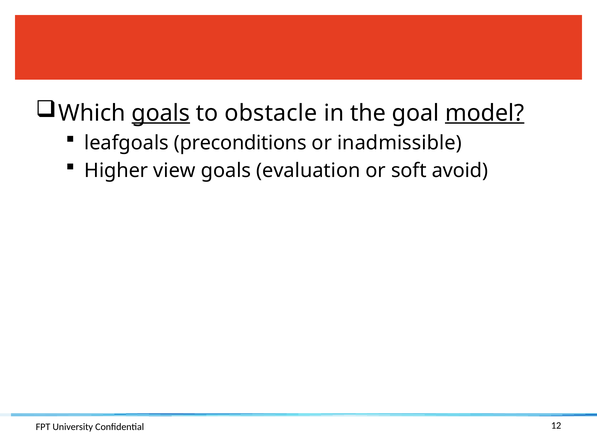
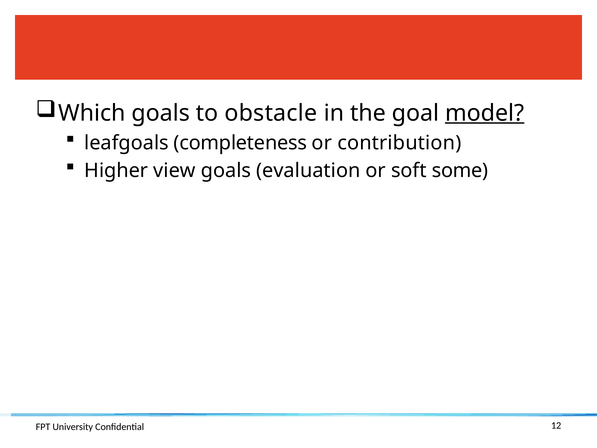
goals at (161, 113) underline: present -> none
preconditions: preconditions -> completeness
inadmissible: inadmissible -> contribution
avoid: avoid -> some
